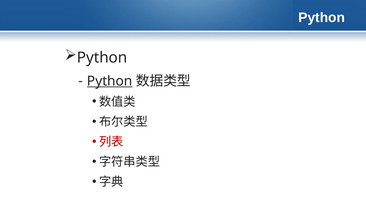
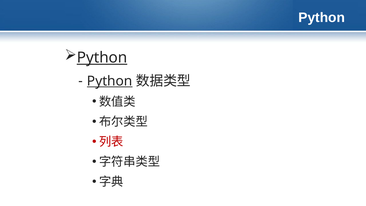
Python at (102, 58) underline: none -> present
